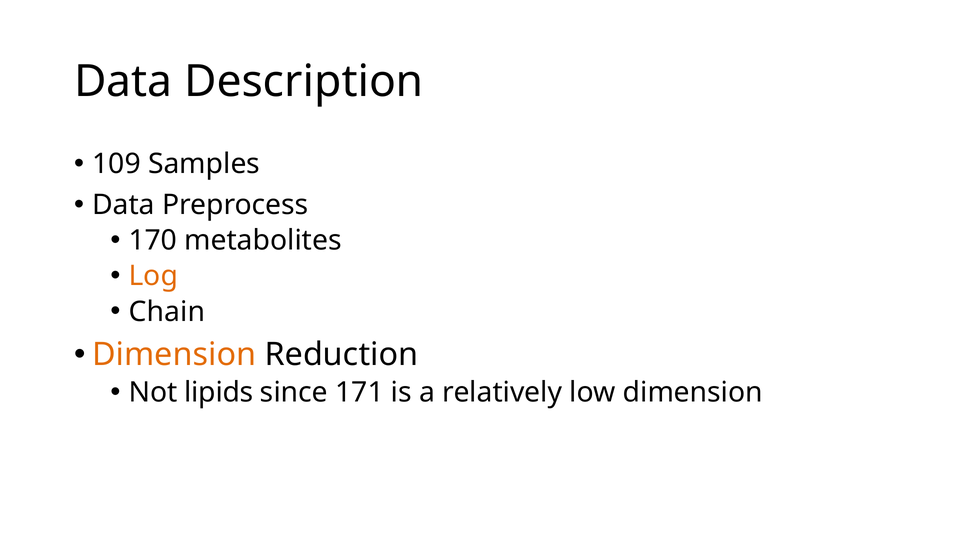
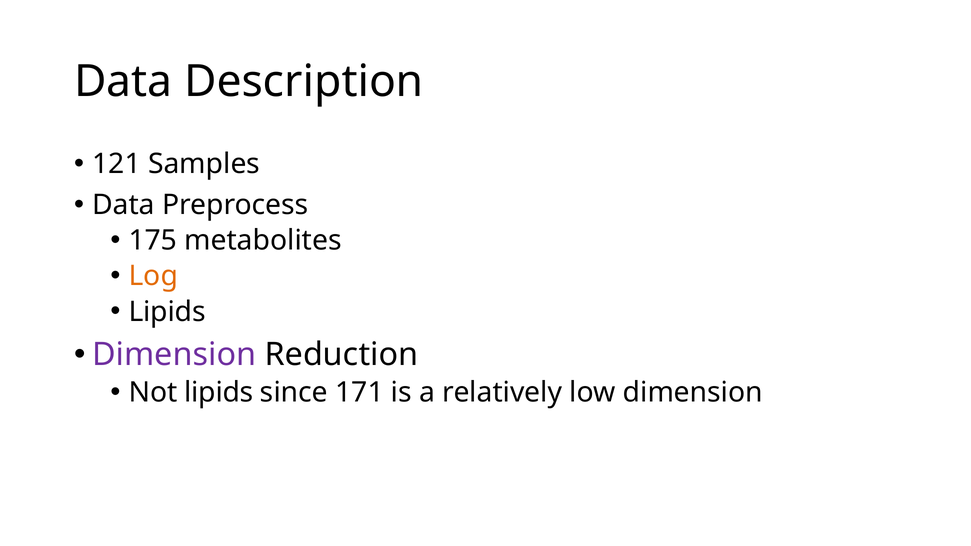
109: 109 -> 121
170: 170 -> 175
Chain at (167, 312): Chain -> Lipids
Dimension at (174, 355) colour: orange -> purple
